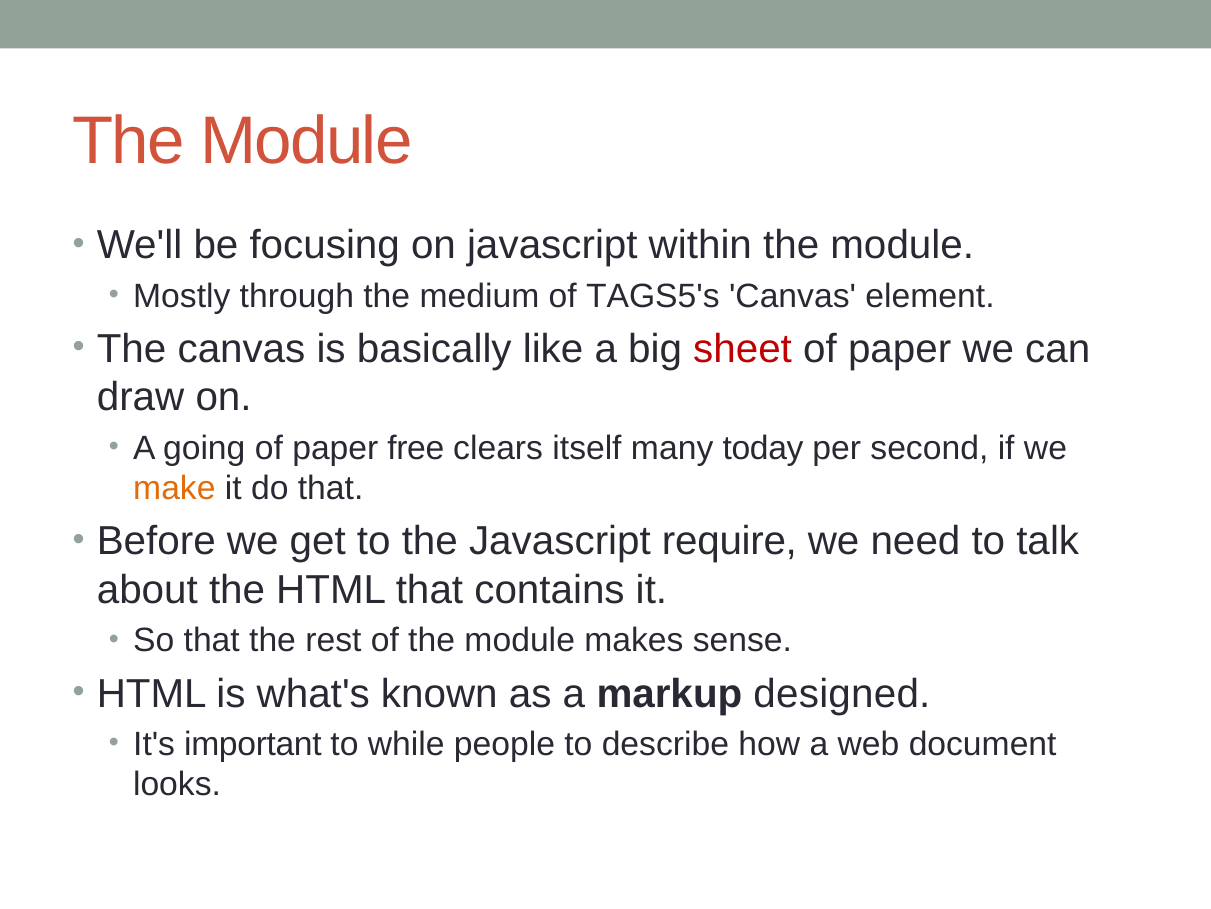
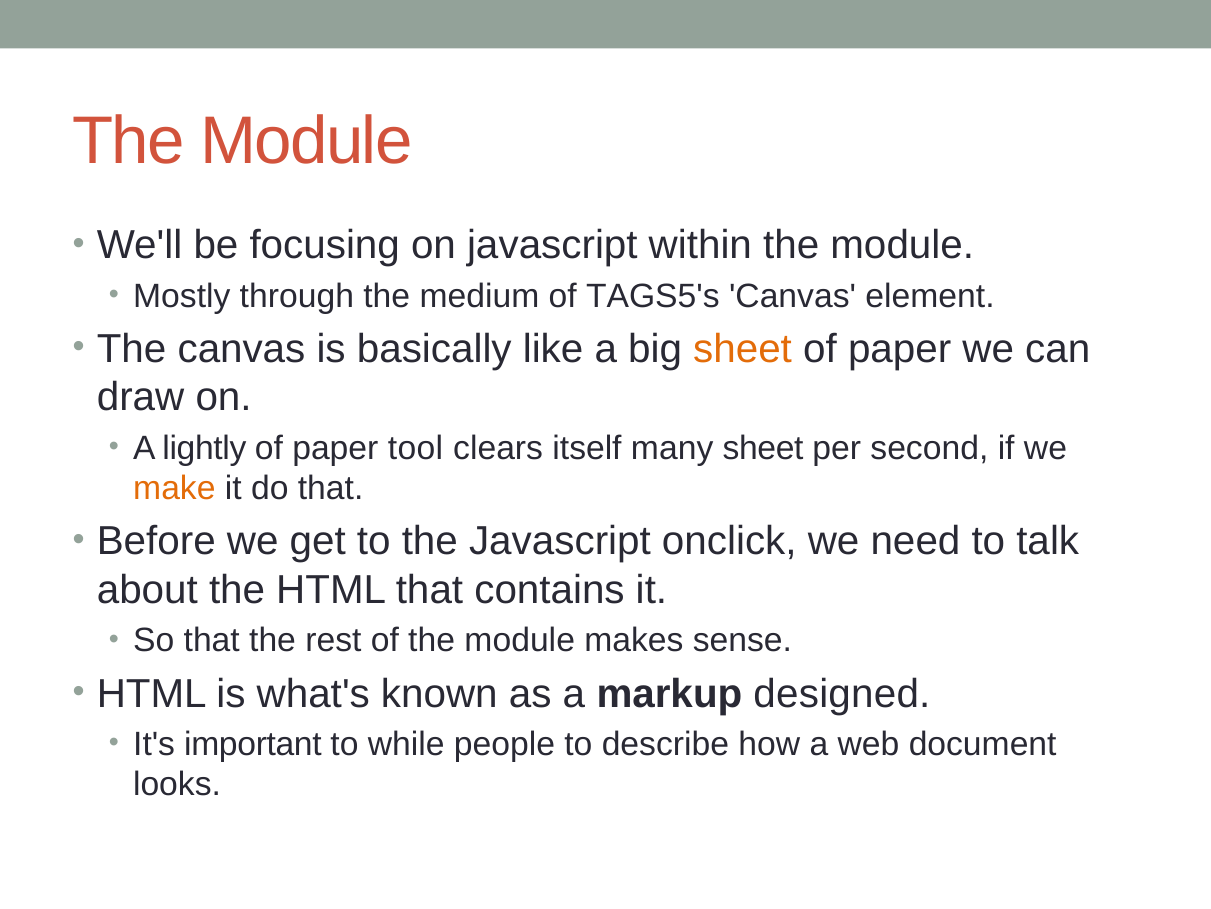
sheet at (743, 349) colour: red -> orange
going: going -> lightly
free: free -> tool
many today: today -> sheet
require: require -> onclick
